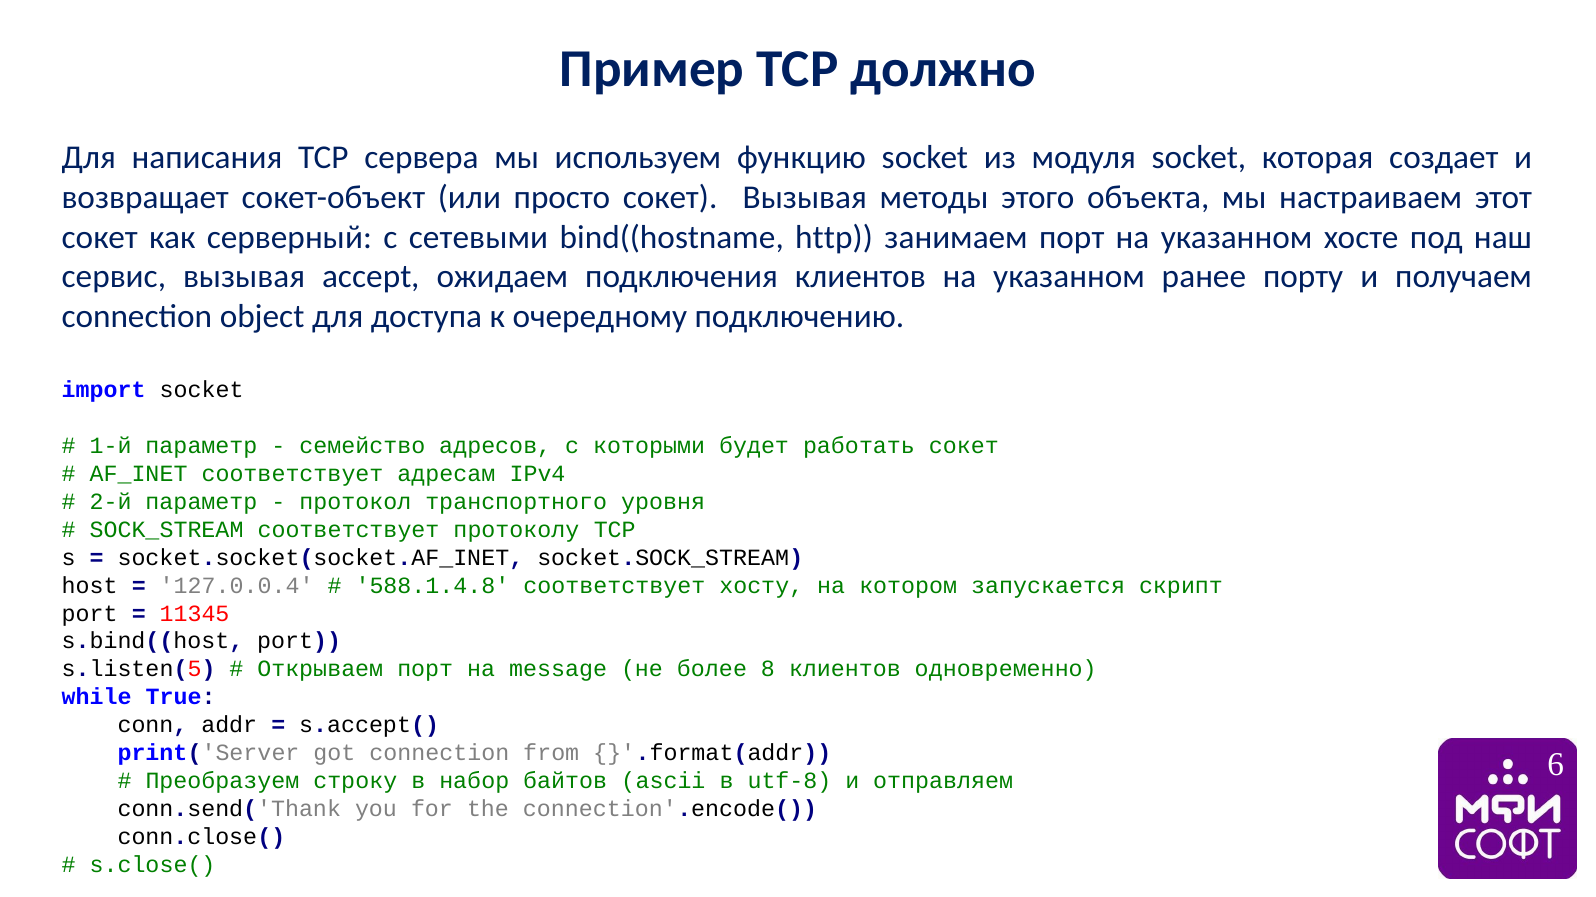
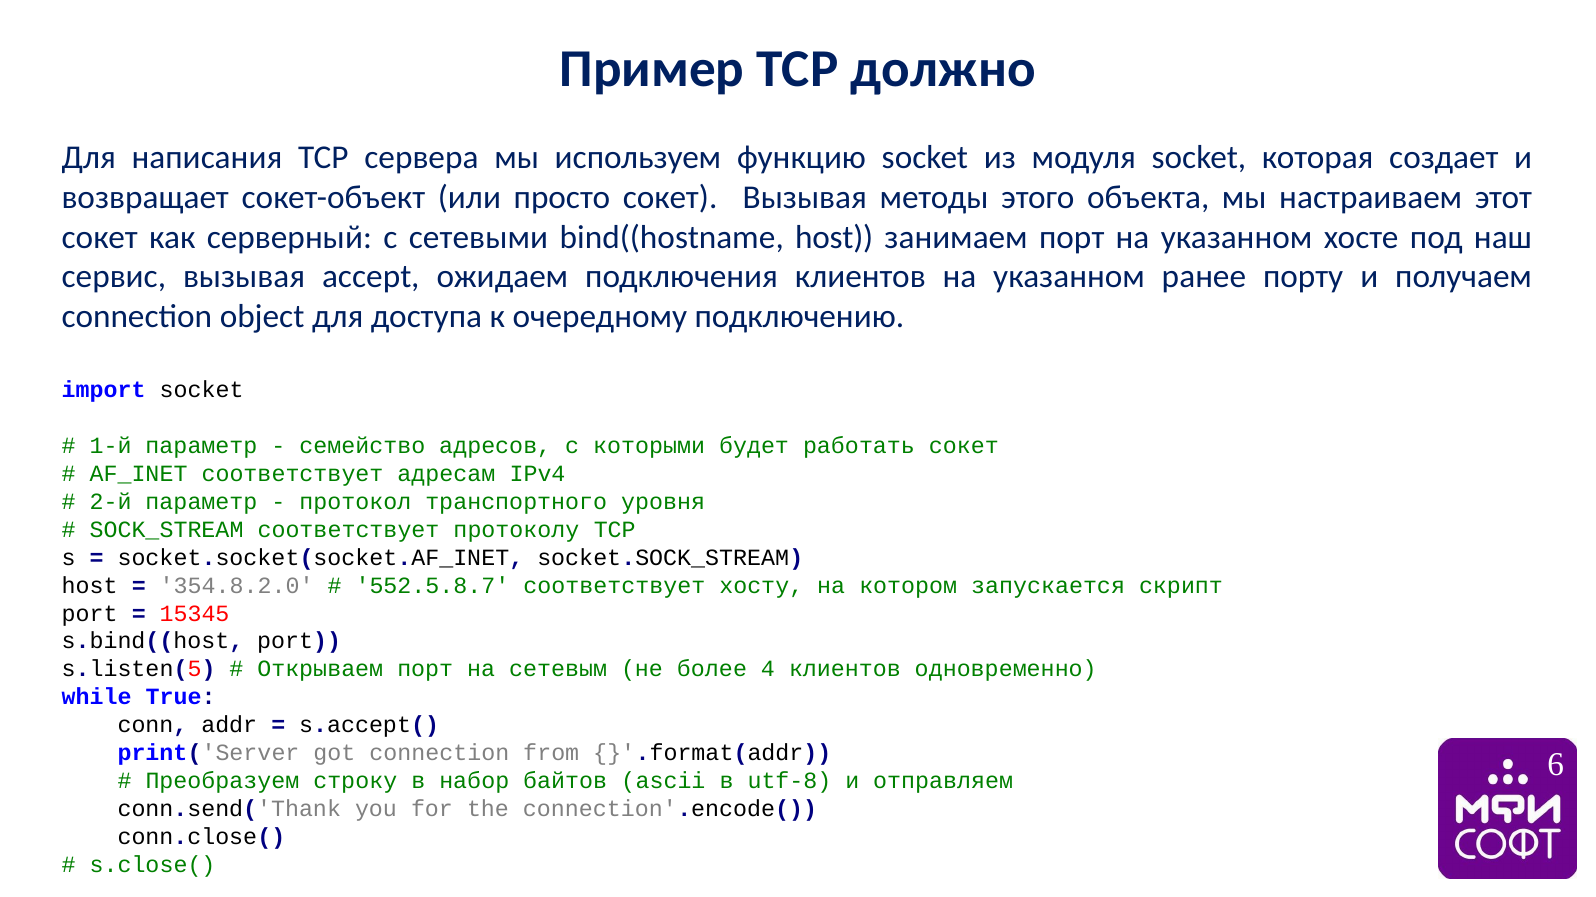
bind((hostname http: http -> host
127.0.0.4: 127.0.0.4 -> 354.8.2.0
588.1.4.8: 588.1.4.8 -> 552.5.8.7
11345: 11345 -> 15345
message: message -> сетевым
8: 8 -> 4
